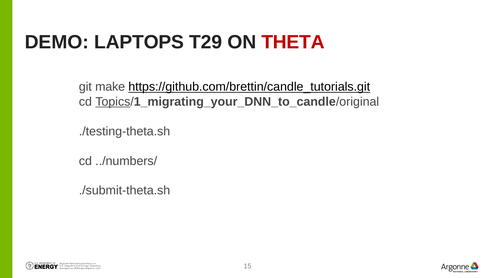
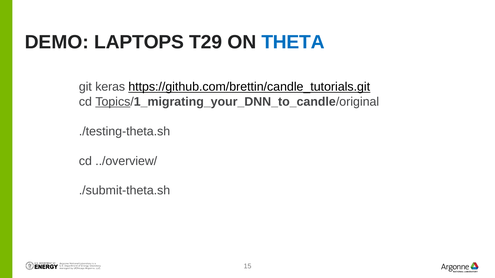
THETA colour: red -> blue
make: make -> keras
../numbers/: ../numbers/ -> ../overview/
